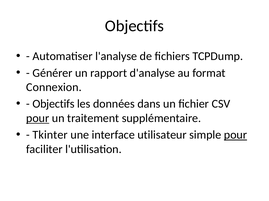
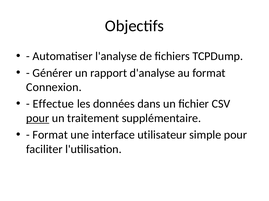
Objectifs at (53, 104): Objectifs -> Effectue
Tkinter at (50, 135): Tkinter -> Format
pour at (235, 135) underline: present -> none
